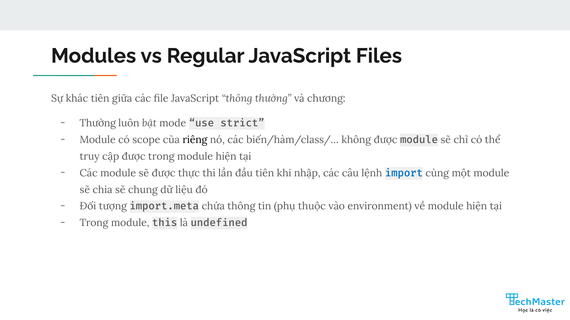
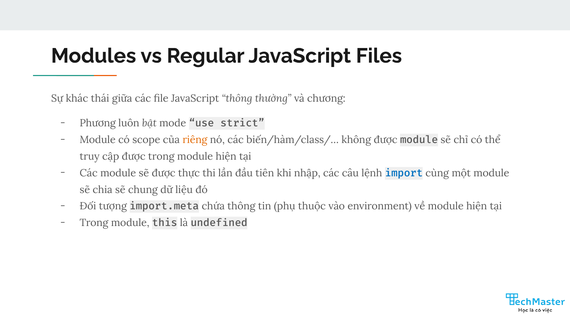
khác tiên: tiên -> thái
Thường at (98, 123): Thường -> Phương
riêng colour: black -> orange
